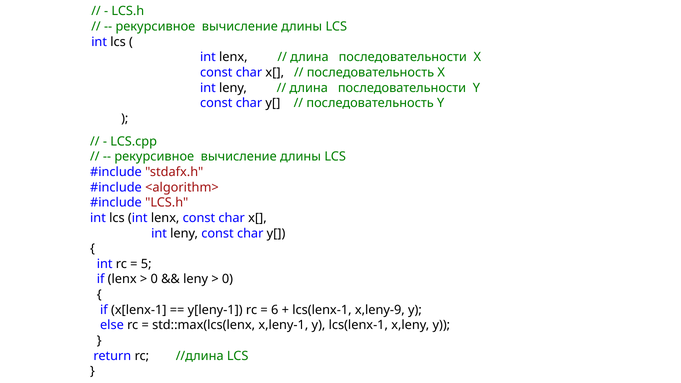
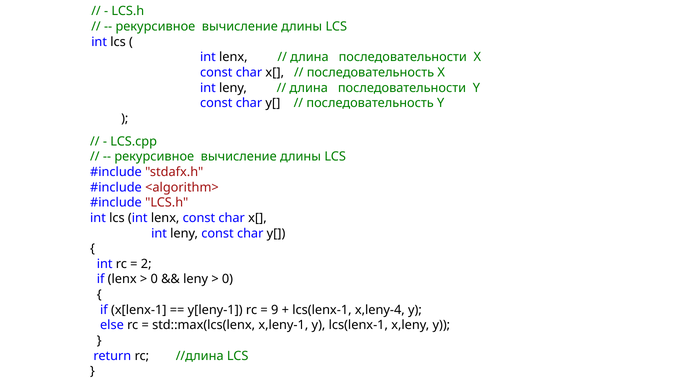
5: 5 -> 2
6: 6 -> 9
x,leny-9: x,leny-9 -> x,leny-4
